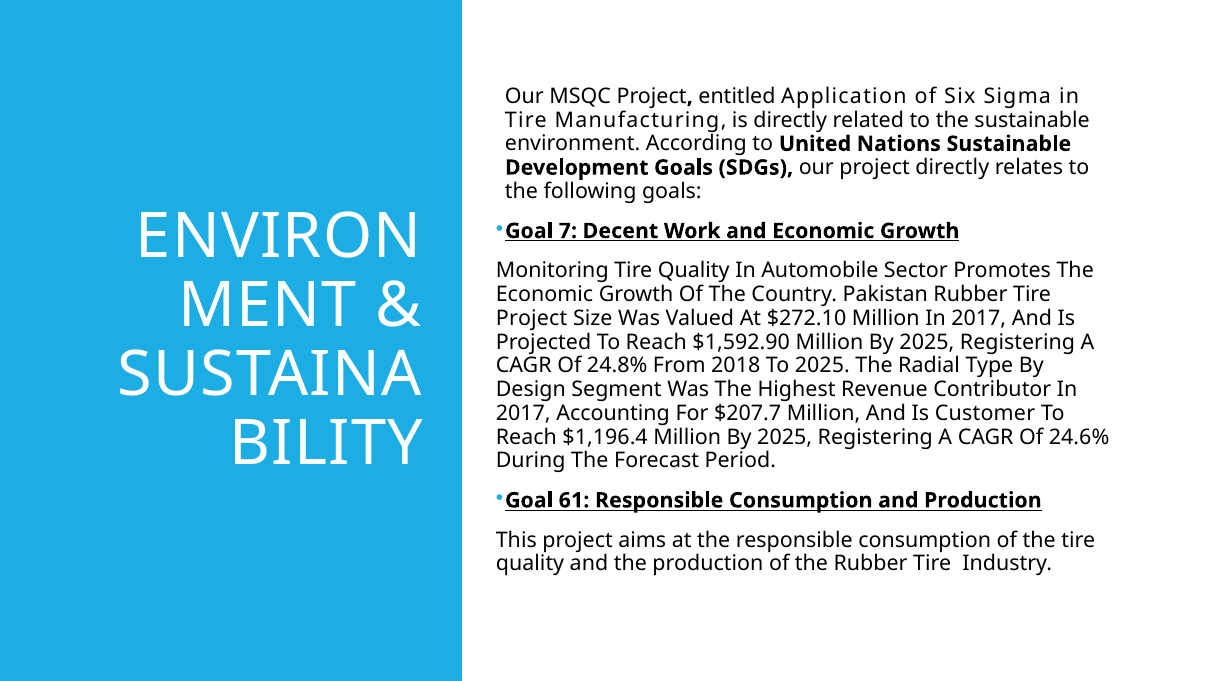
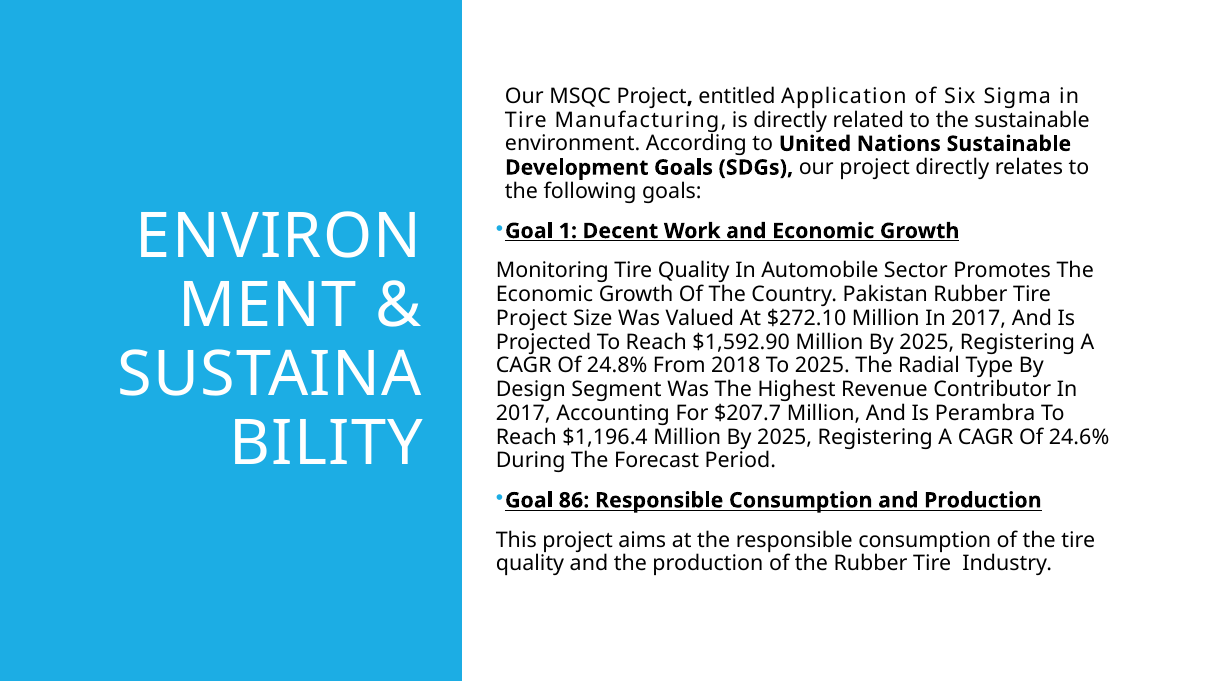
7: 7 -> 1
Customer: Customer -> Perambra
61: 61 -> 86
